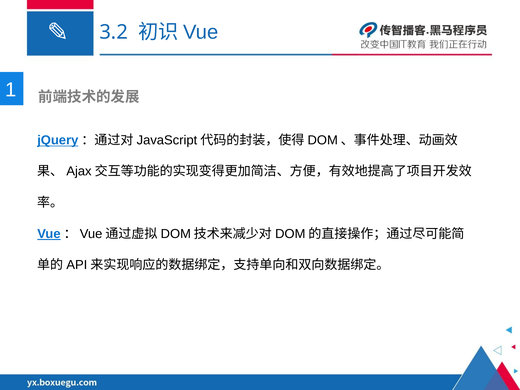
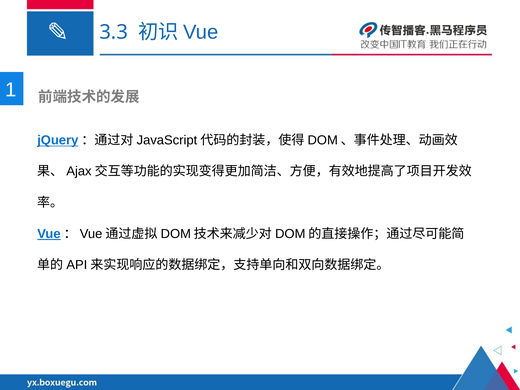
3.2: 3.2 -> 3.3
